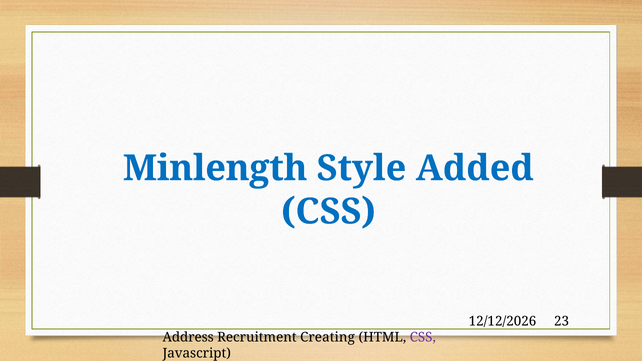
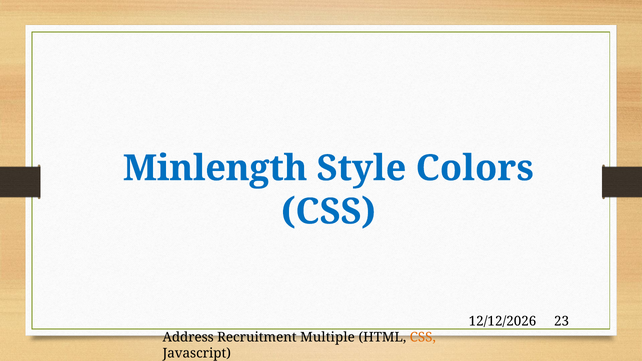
Added: Added -> Colors
Creating: Creating -> Multiple
CSS at (423, 337) colour: purple -> orange
